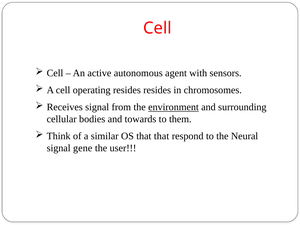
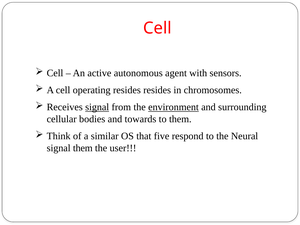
signal at (97, 107) underline: none -> present
that that: that -> five
signal gene: gene -> them
